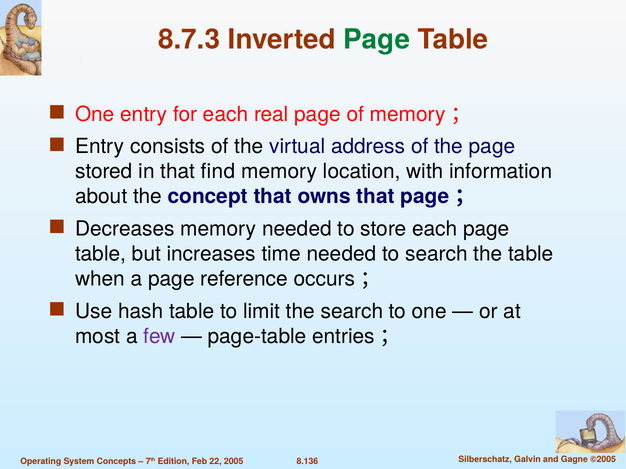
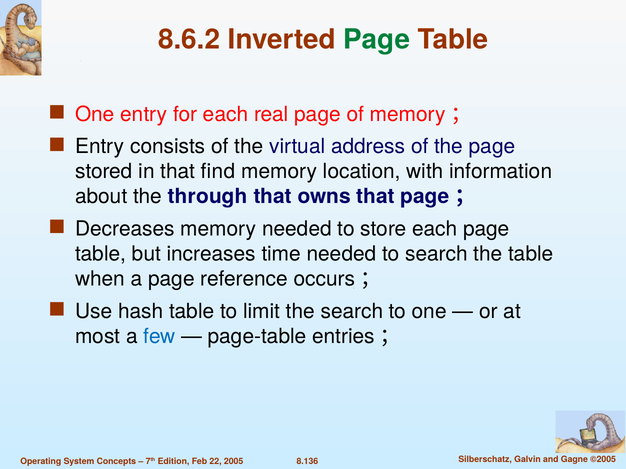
8.7.3: 8.7.3 -> 8.6.2
concept: concept -> through
few colour: purple -> blue
